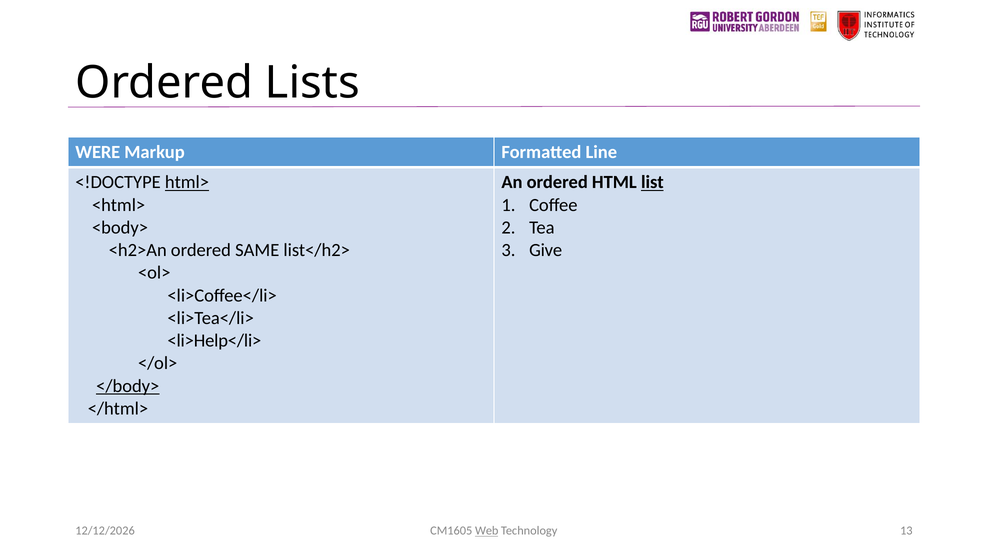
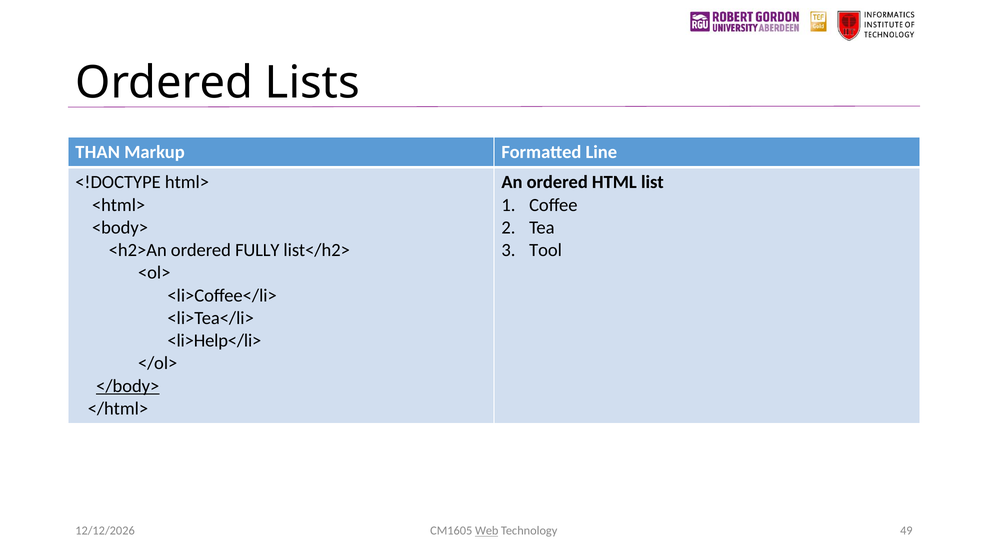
WERE: WERE -> THAN
html> underline: present -> none
list underline: present -> none
SAME: SAME -> FULLY
Give: Give -> Tool
13: 13 -> 49
